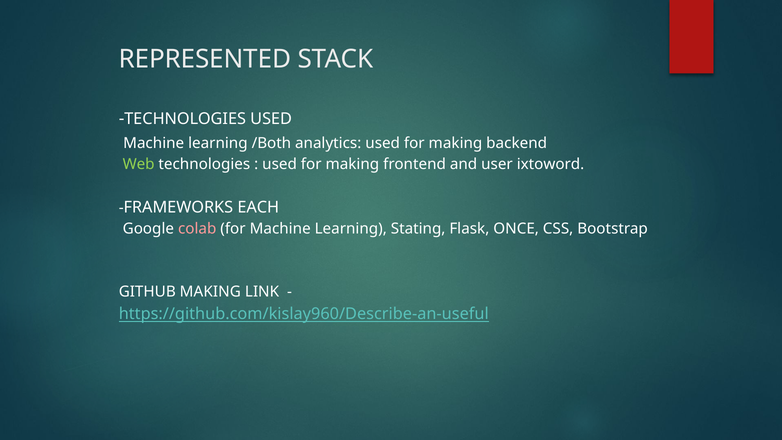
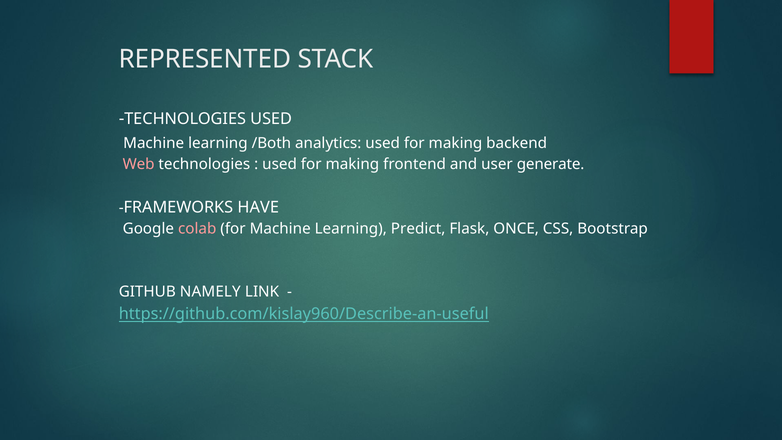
Web colour: light green -> pink
ixtoword: ixtoword -> generate
EACH: EACH -> HAVE
Stating: Stating -> Predict
GITHUB MAKING: MAKING -> NAMELY
